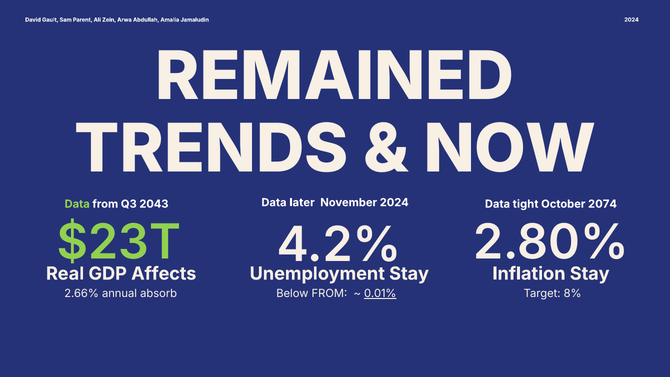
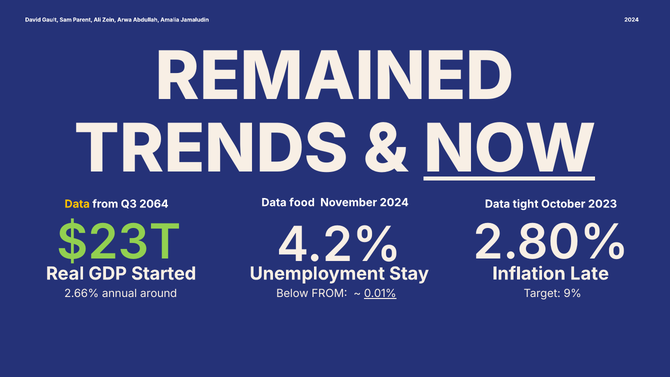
NOW underline: none -> present
later: later -> food
Data at (77, 204) colour: light green -> yellow
2043: 2043 -> 2064
2074: 2074 -> 2023
Affects: Affects -> Started
Inflation Stay: Stay -> Late
absorb: absorb -> around
8%: 8% -> 9%
